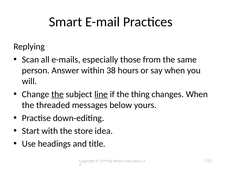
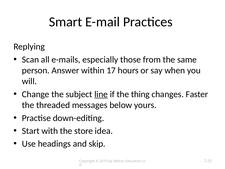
38: 38 -> 17
the at (58, 94) underline: present -> none
changes When: When -> Faster
title: title -> skip
